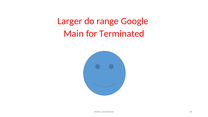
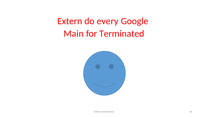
Larger: Larger -> Extern
range: range -> every
